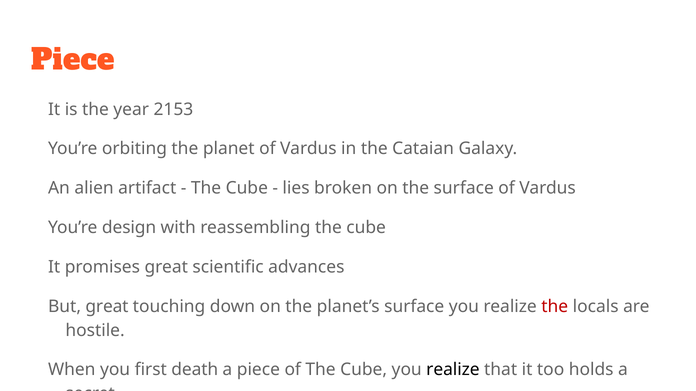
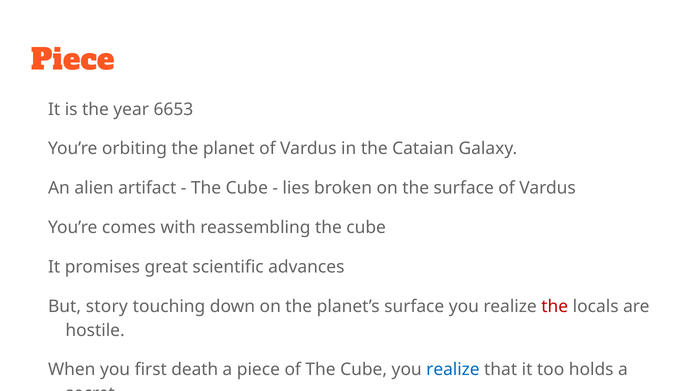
2153: 2153 -> 6653
design: design -> comes
But great: great -> story
realize at (453, 370) colour: black -> blue
